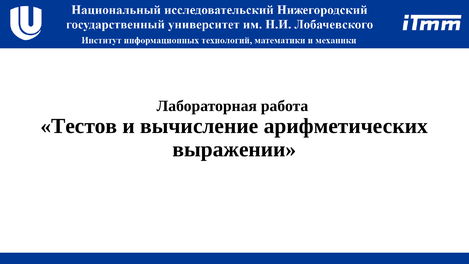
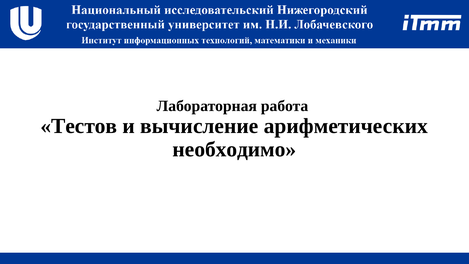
выражении: выражении -> необходимо
